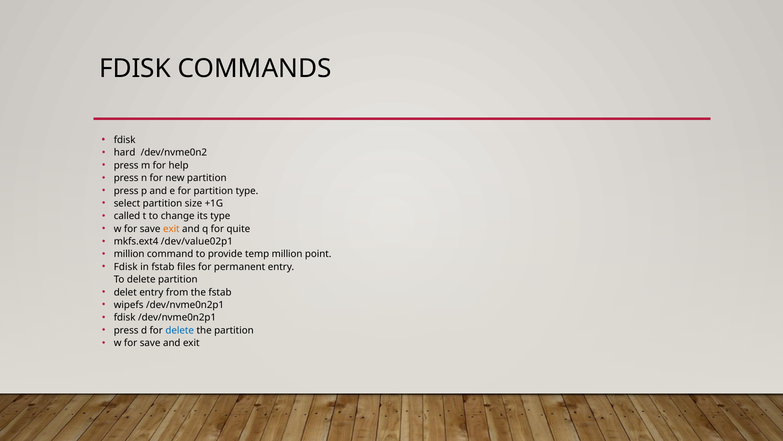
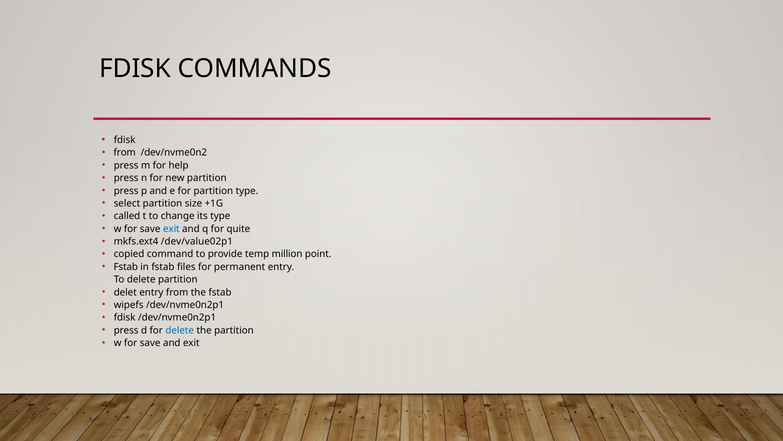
hard at (125, 153): hard -> from
exit at (171, 229) colour: orange -> blue
million at (129, 254): million -> copied
Fdisk at (126, 267): Fdisk -> Fstab
